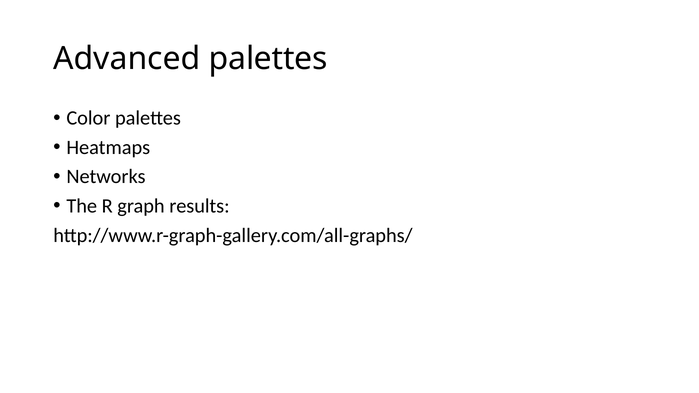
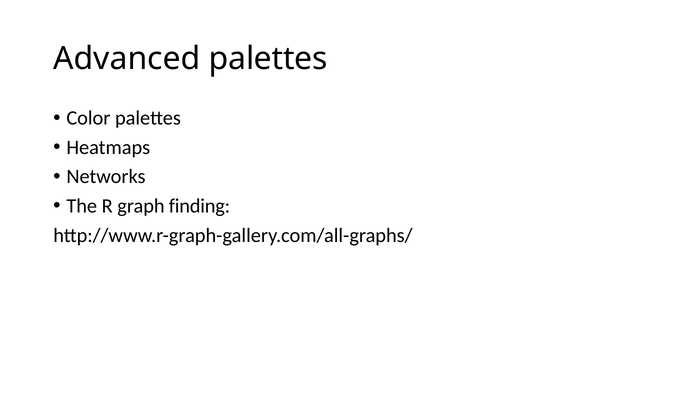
results: results -> finding
